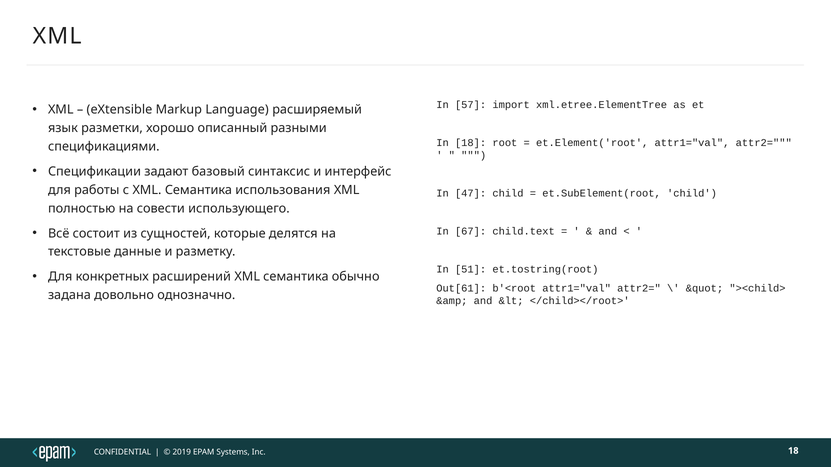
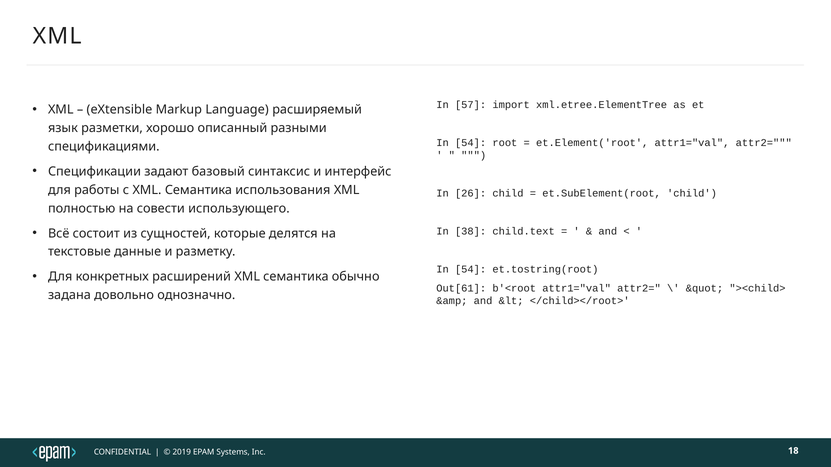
18 at (471, 143): 18 -> 54
47: 47 -> 26
67: 67 -> 38
51 at (471, 270): 51 -> 54
